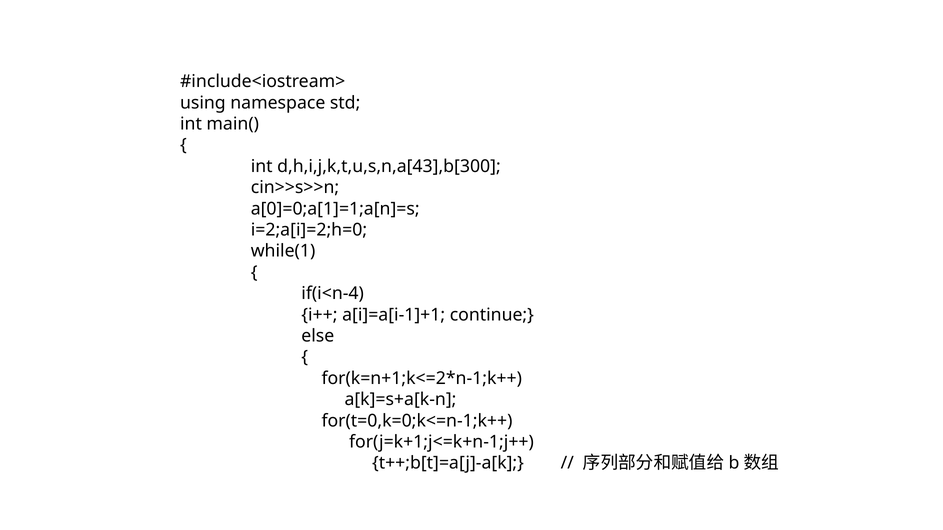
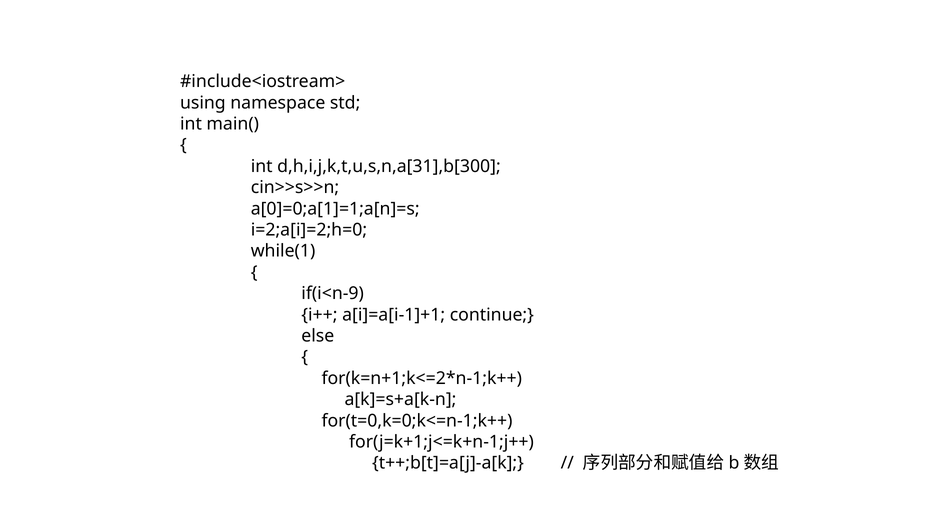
d,h,i,j,k,t,u,s,n,a[43],b[300: d,h,i,j,k,t,u,s,n,a[43],b[300 -> d,h,i,j,k,t,u,s,n,a[31],b[300
if(i<n-4: if(i<n-4 -> if(i<n-9
